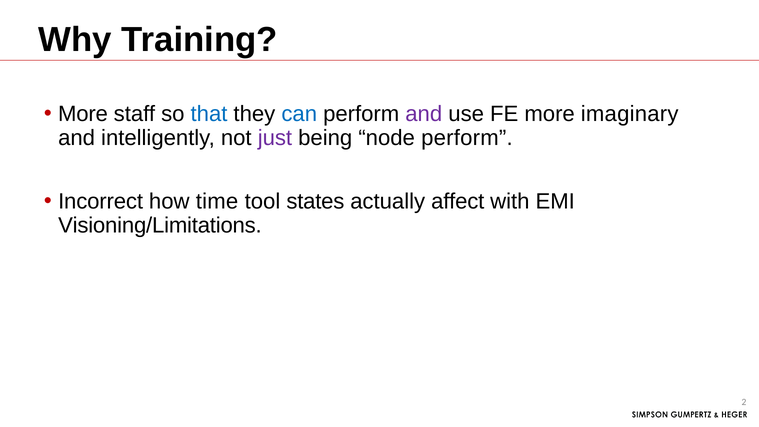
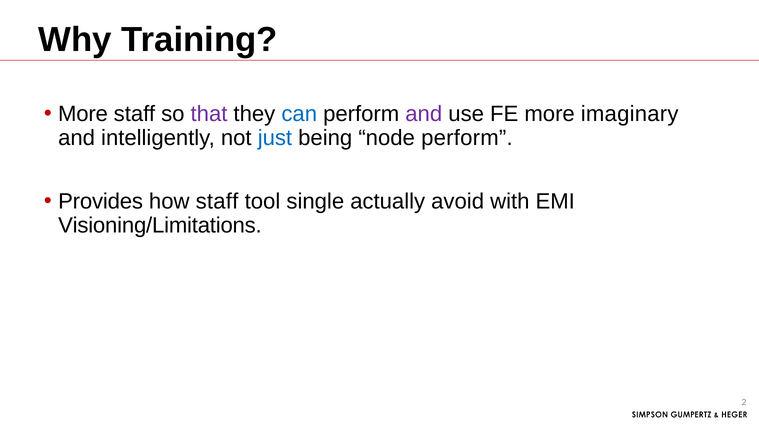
that colour: blue -> purple
just colour: purple -> blue
Incorrect: Incorrect -> Provides
how time: time -> staff
states: states -> single
affect: affect -> avoid
